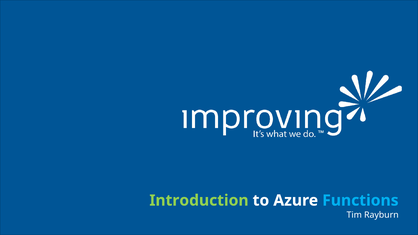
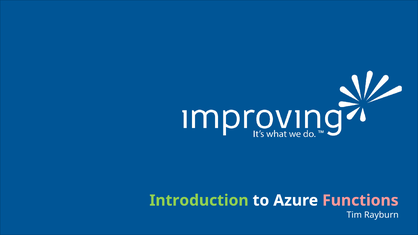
Functions colour: light blue -> pink
